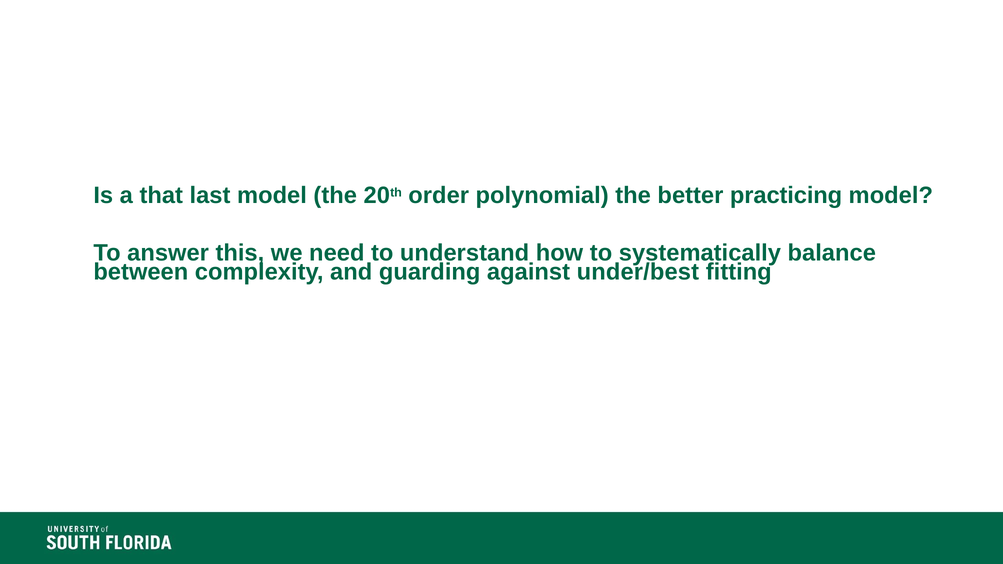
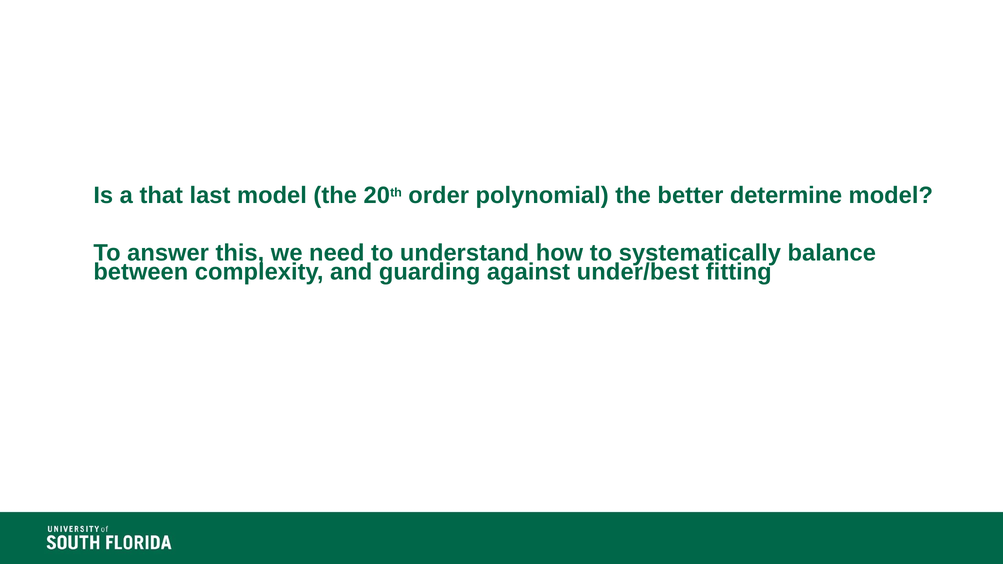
practicing: practicing -> determine
